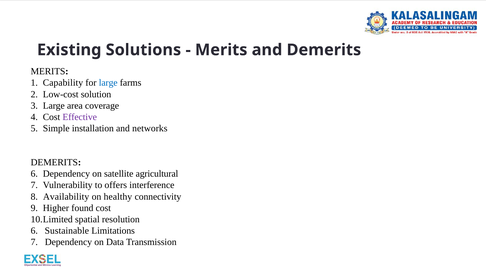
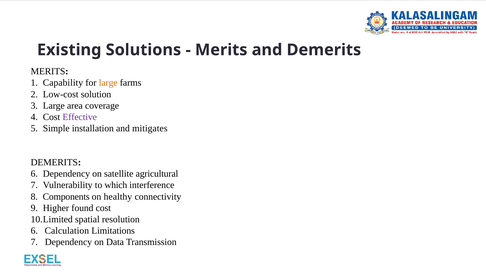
large at (108, 83) colour: blue -> orange
networks: networks -> mitigates
offers: offers -> which
Availability: Availability -> Components
Sustainable: Sustainable -> Calculation
